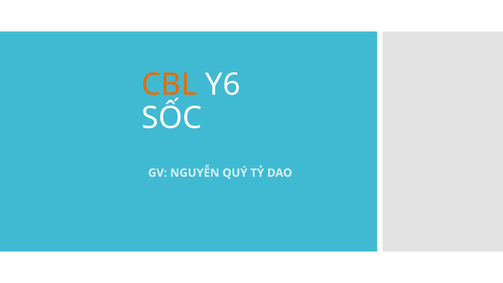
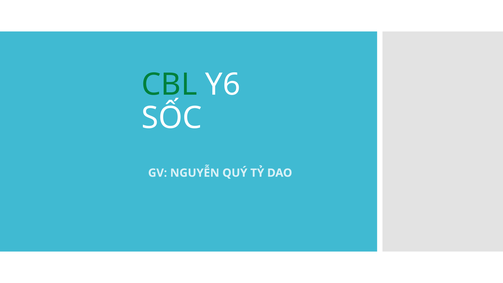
CBL colour: orange -> green
